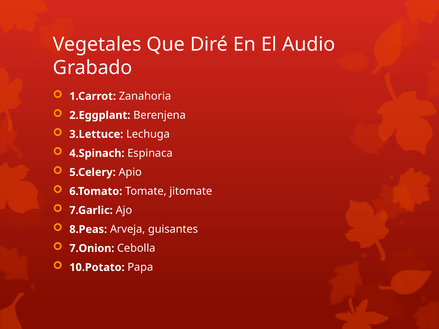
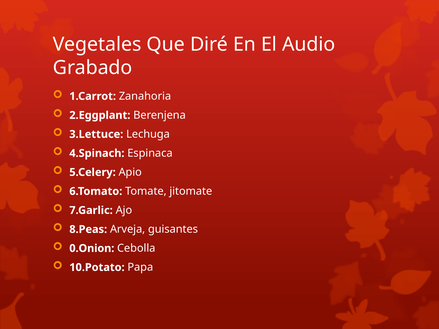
7.Onion: 7.Onion -> 0.Onion
